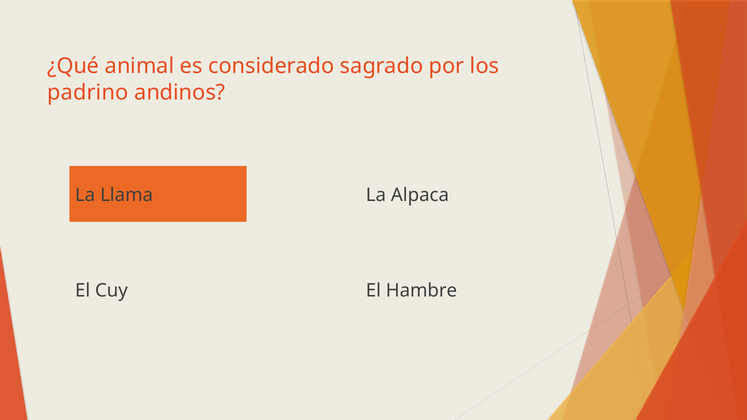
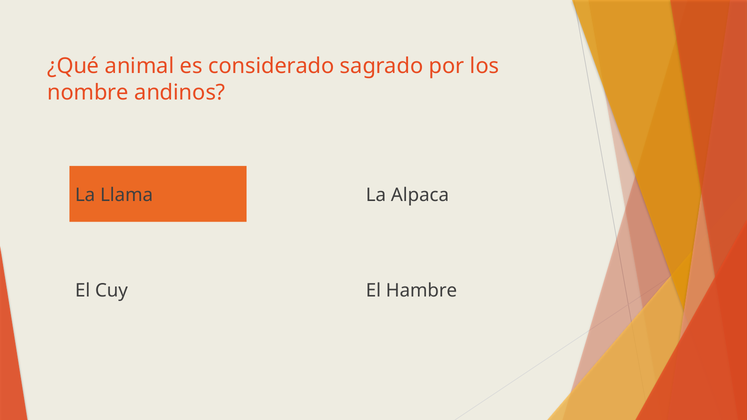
padrino: padrino -> nombre
